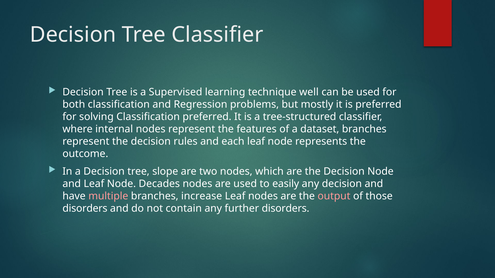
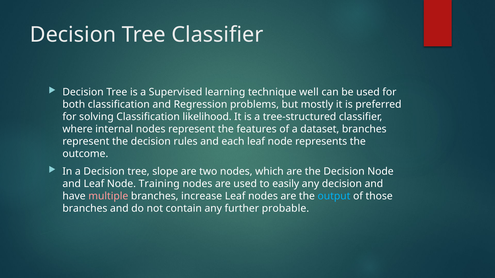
Classification preferred: preferred -> likelihood
Decades: Decades -> Training
output colour: pink -> light blue
disorders at (85, 209): disorders -> branches
further disorders: disorders -> probable
